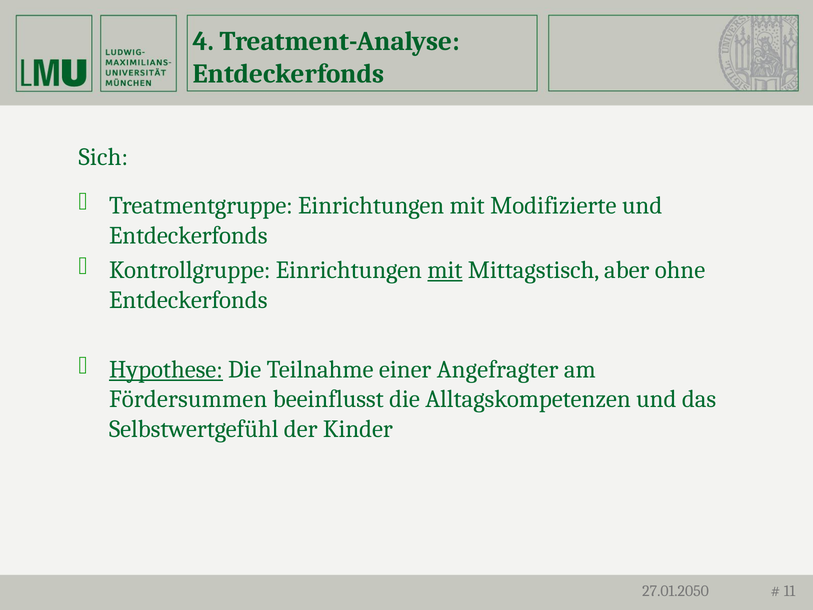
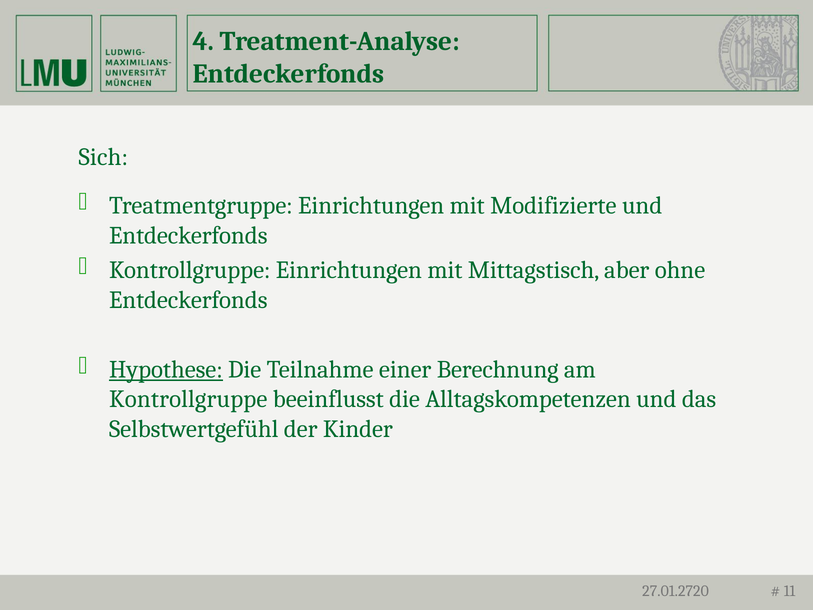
mit at (445, 270) underline: present -> none
Angefragter: Angefragter -> Berechnung
Fördersummen at (188, 399): Fördersummen -> Kontrollgruppe
27.01.2050: 27.01.2050 -> 27.01.2720
